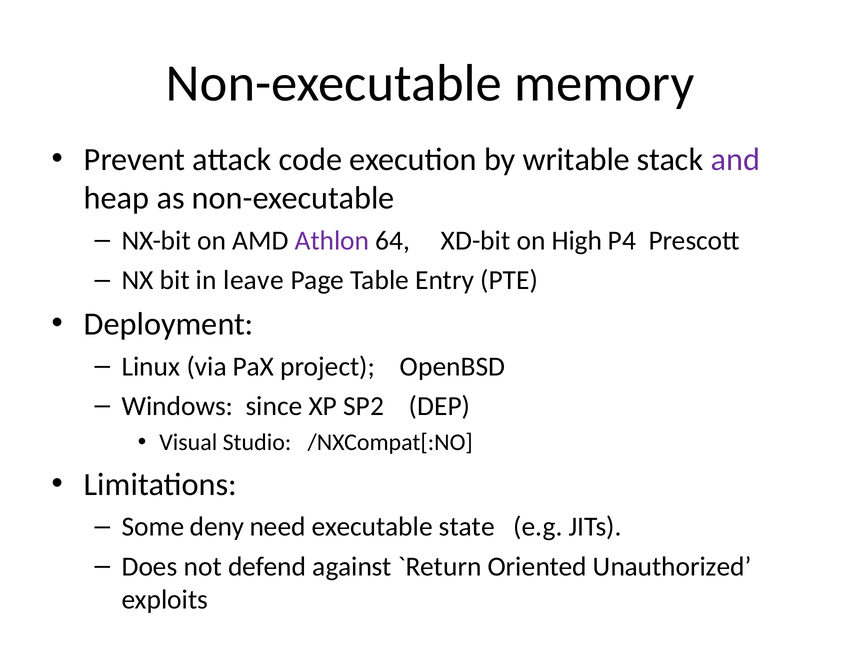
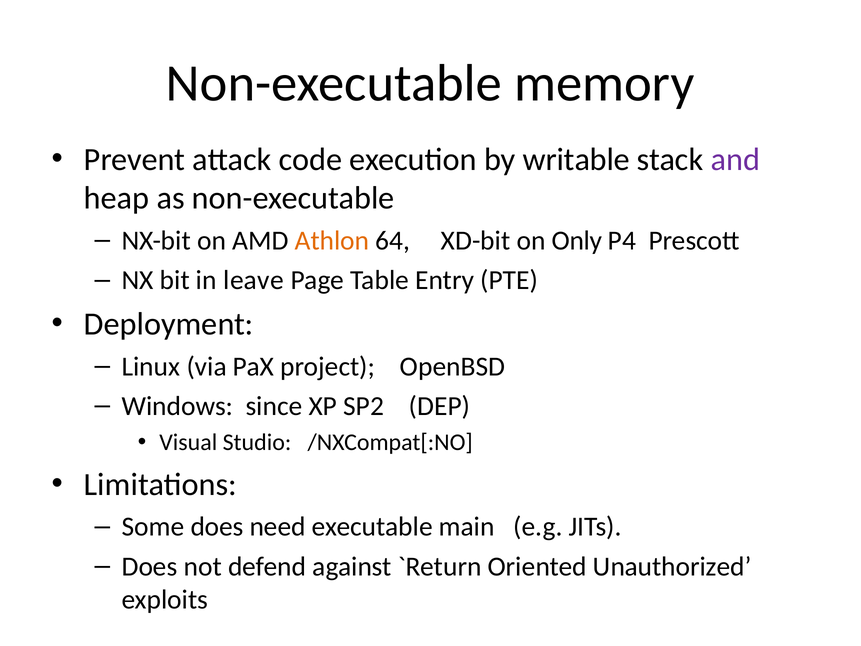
Athlon colour: purple -> orange
High: High -> Only
Some deny: deny -> does
state: state -> main
